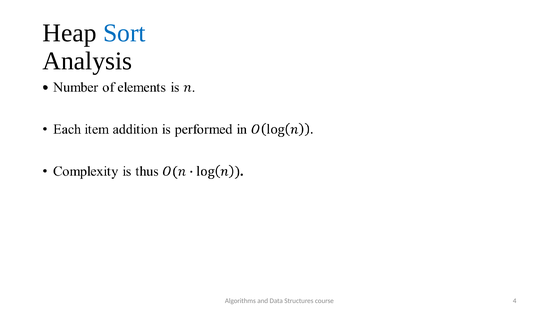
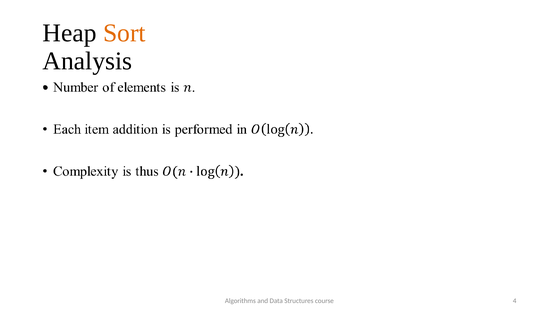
Sort colour: blue -> orange
